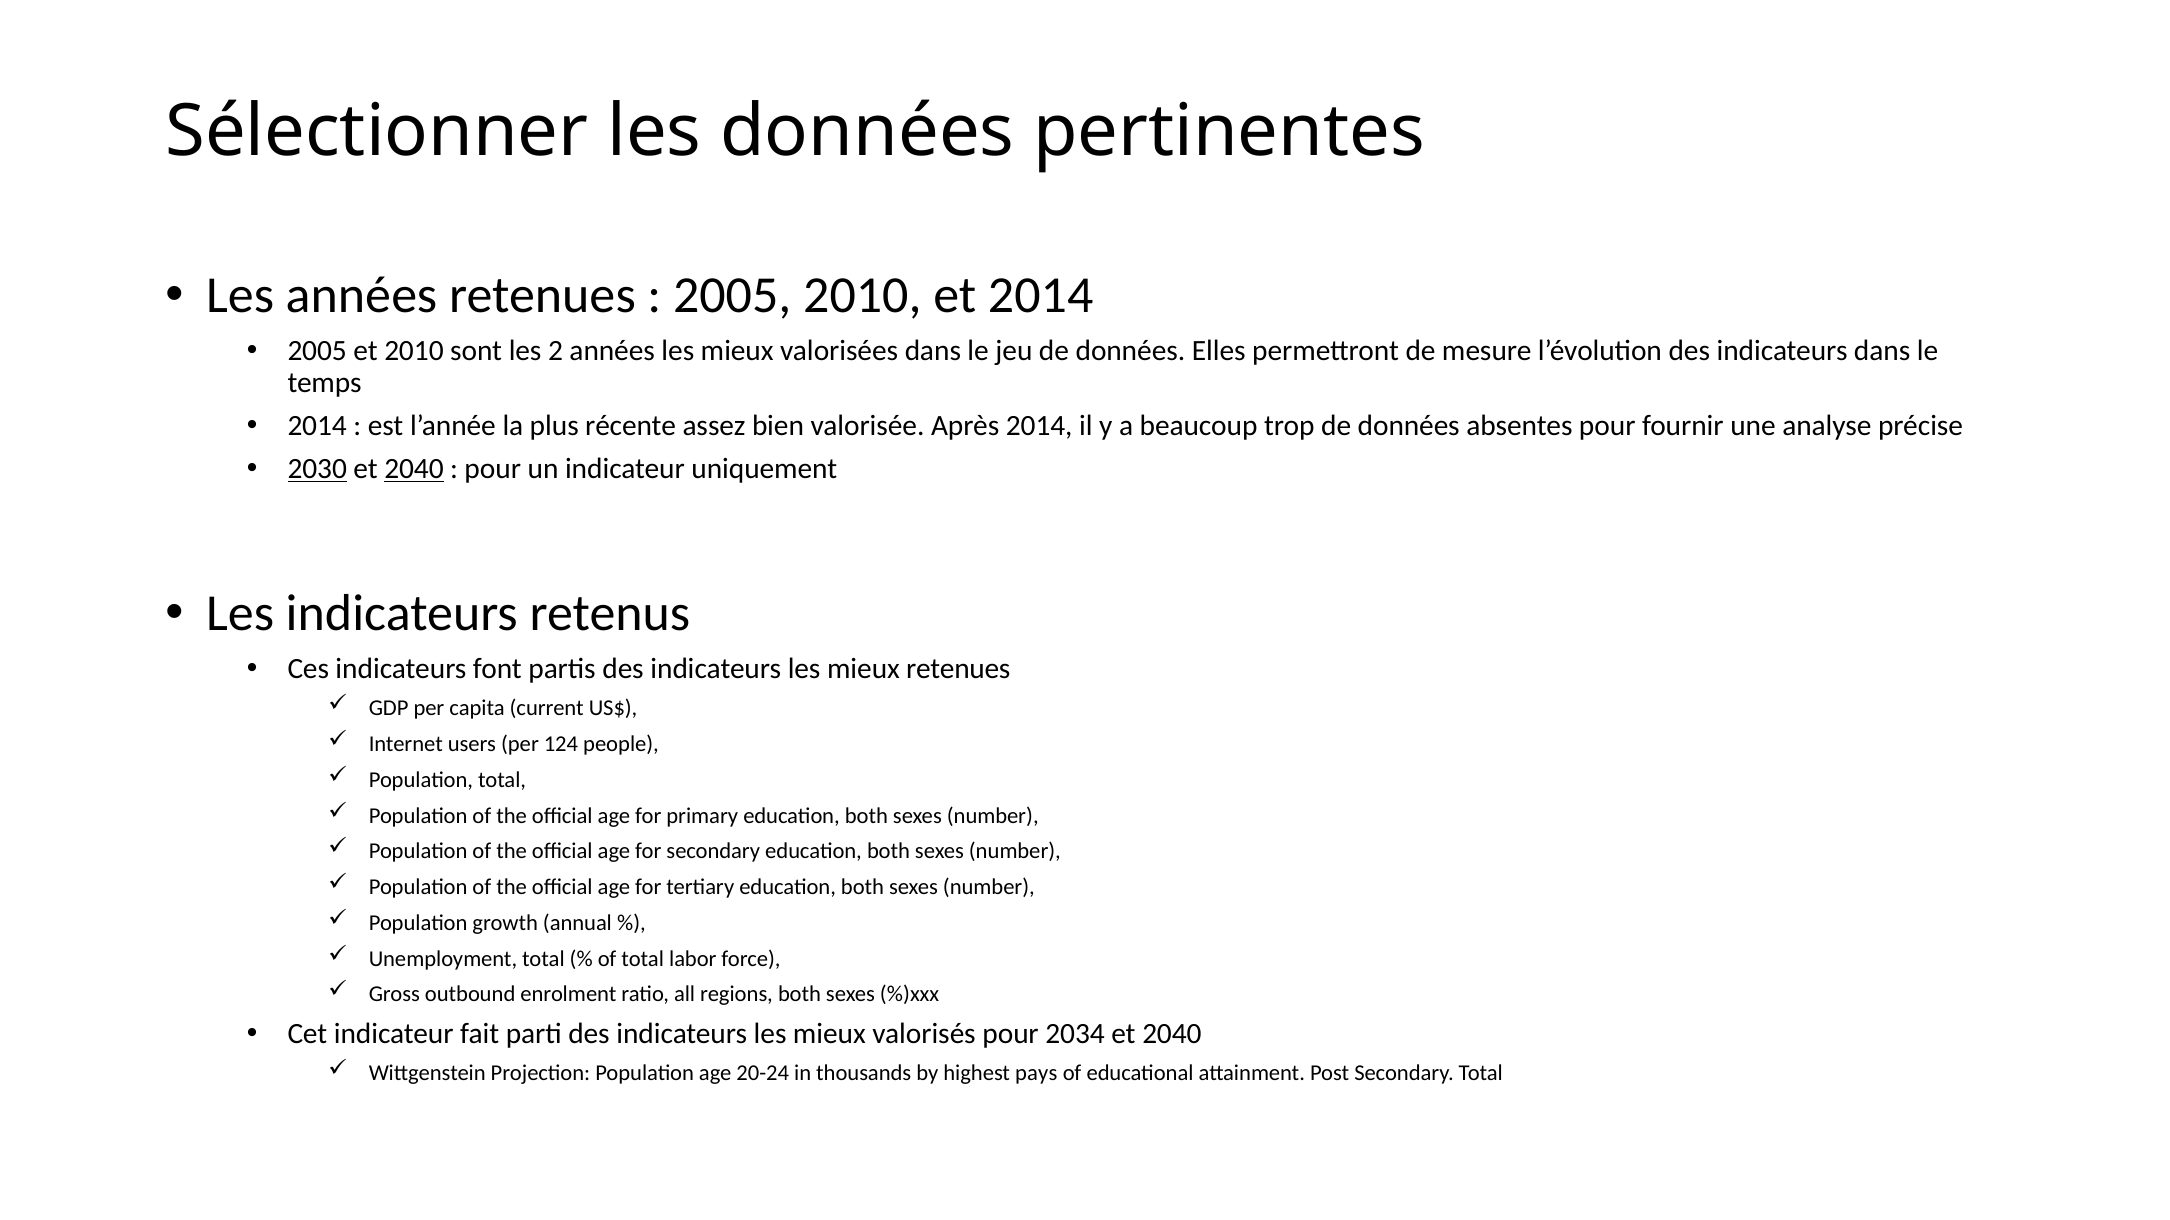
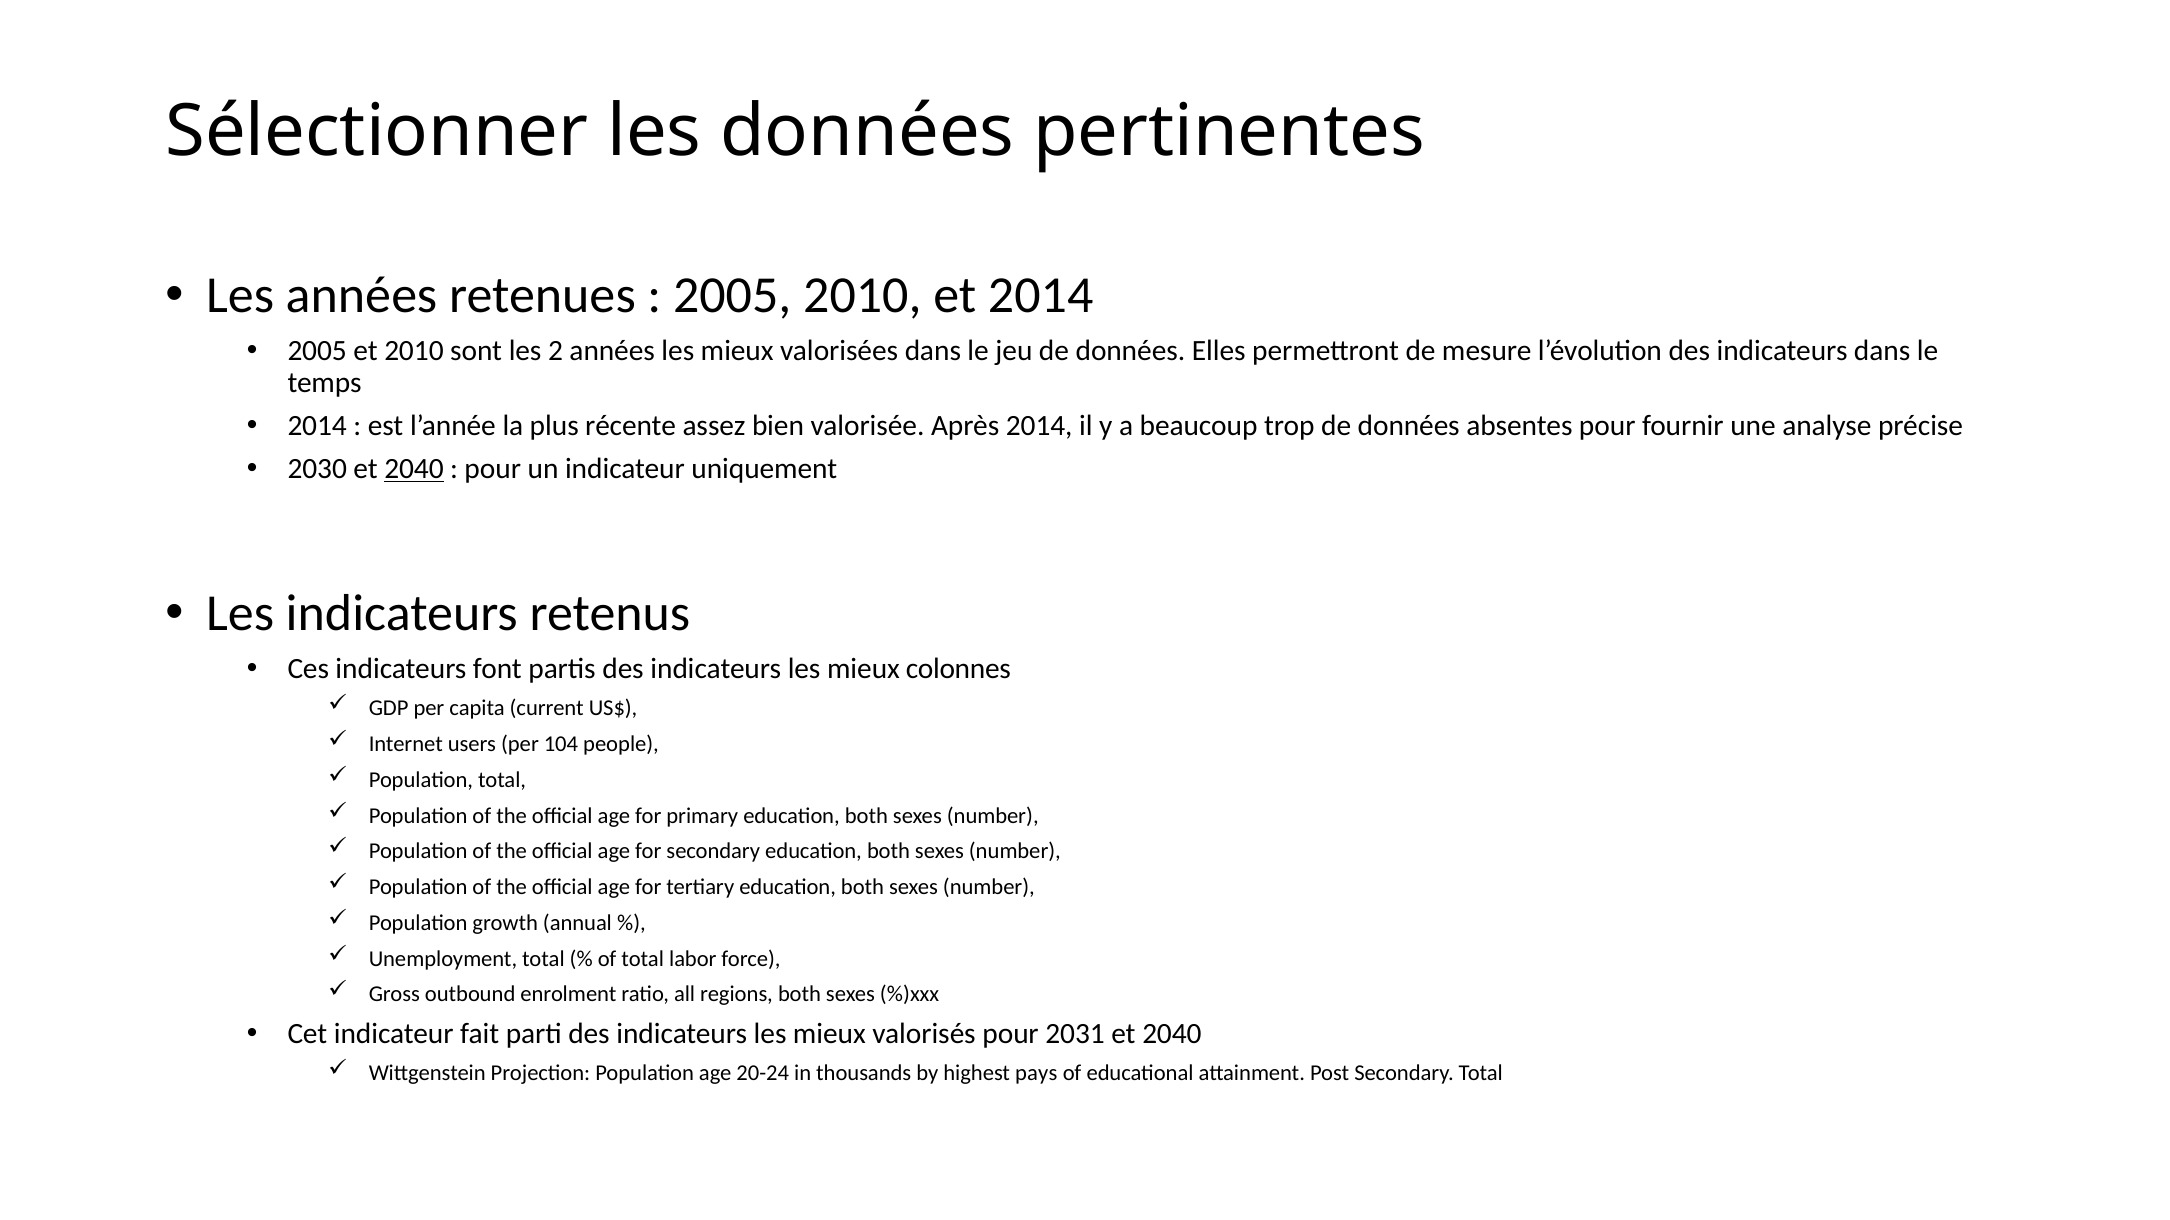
2030 underline: present -> none
mieux retenues: retenues -> colonnes
124: 124 -> 104
2034: 2034 -> 2031
